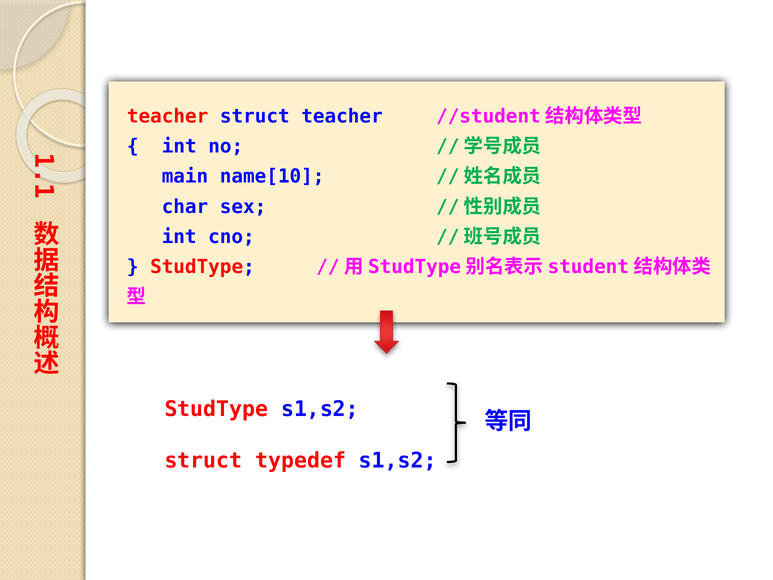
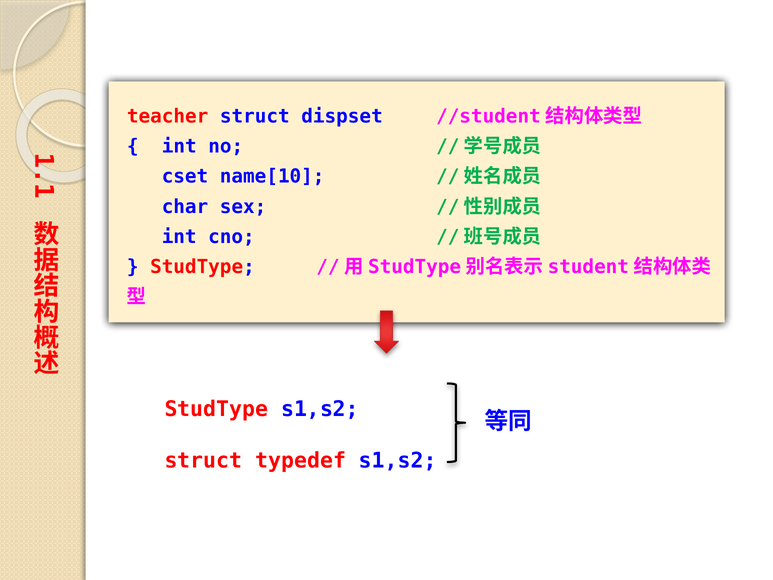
struct teacher: teacher -> dispset
main: main -> cset
